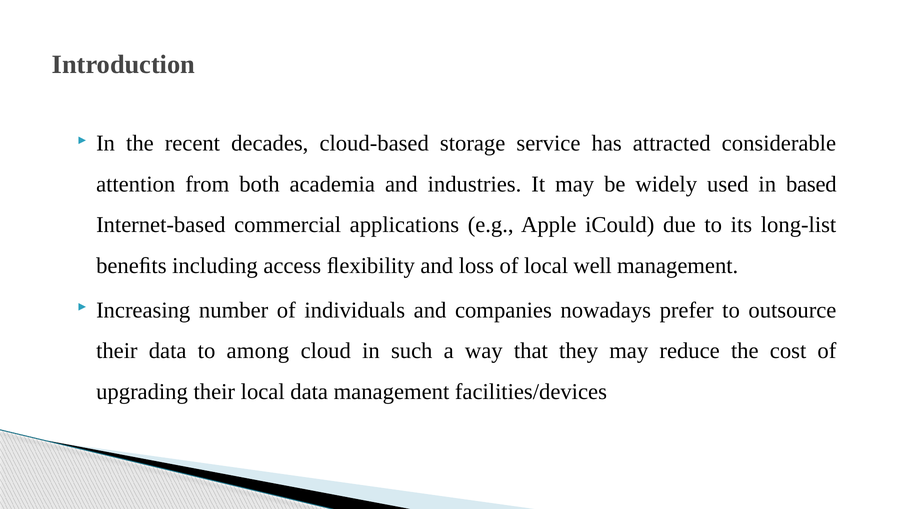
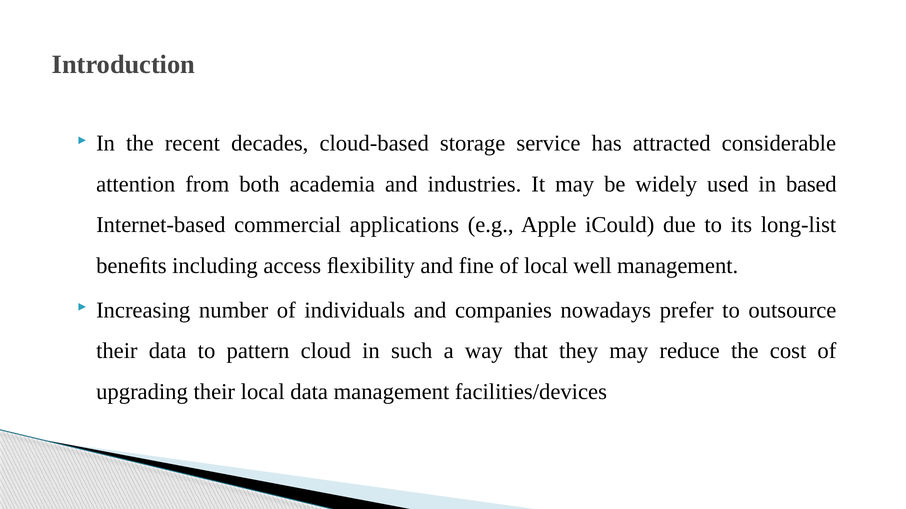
loss: loss -> fine
among: among -> pattern
